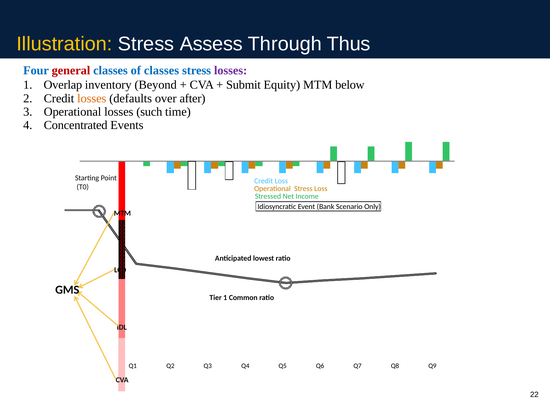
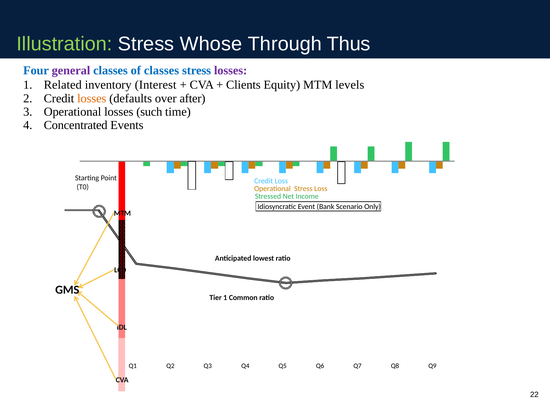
Illustration colour: yellow -> light green
Assess: Assess -> Whose
general colour: red -> purple
Overlap: Overlap -> Related
Beyond: Beyond -> Interest
Submit: Submit -> Clients
below: below -> levels
